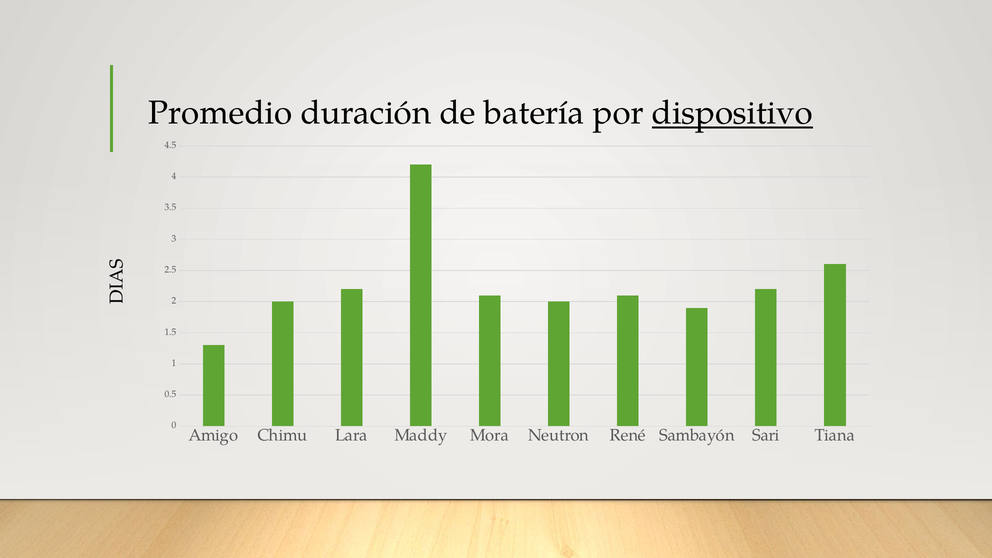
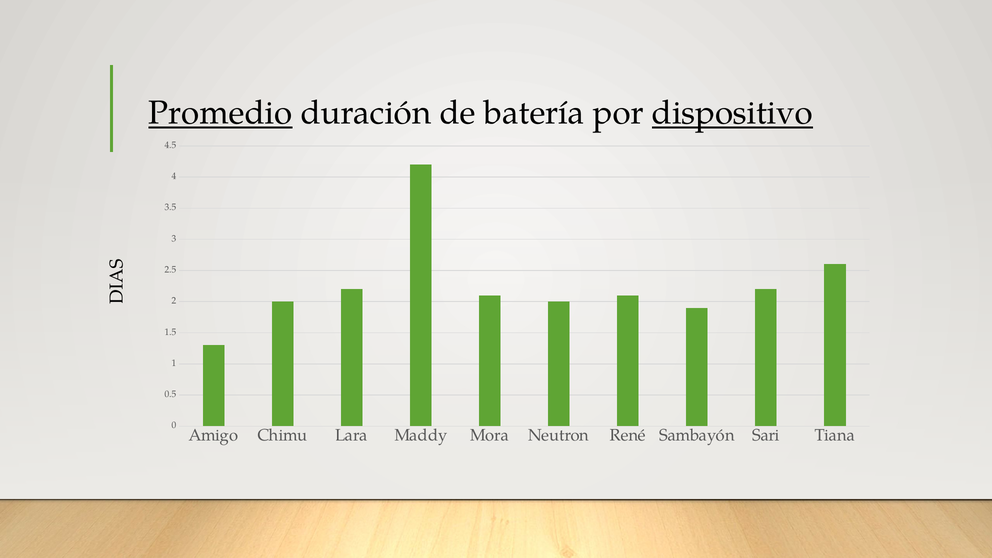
Promedio underline: none -> present
